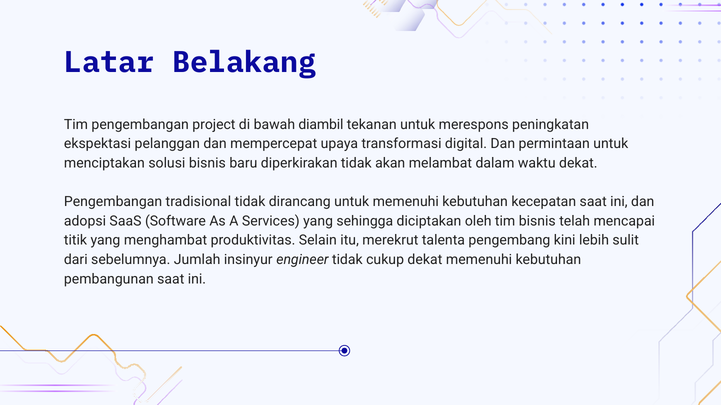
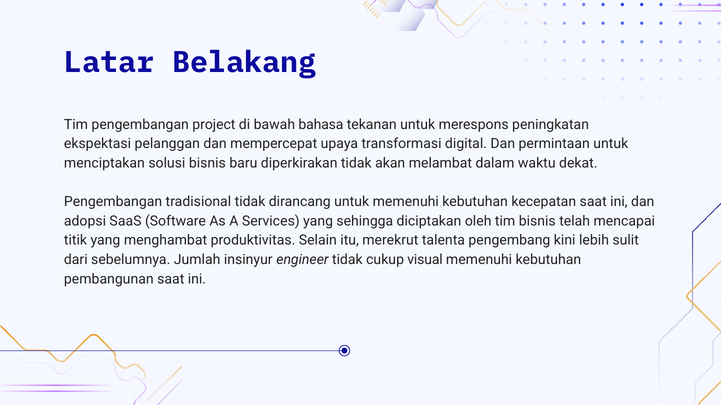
diambil: diambil -> bahasa
cukup dekat: dekat -> visual
